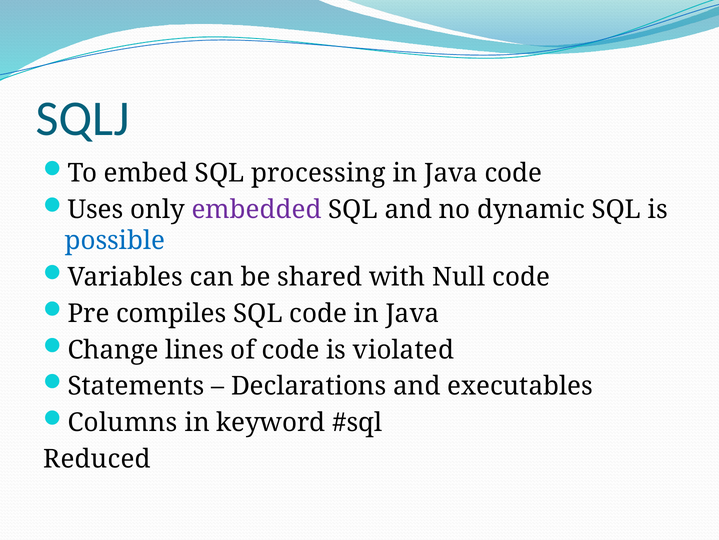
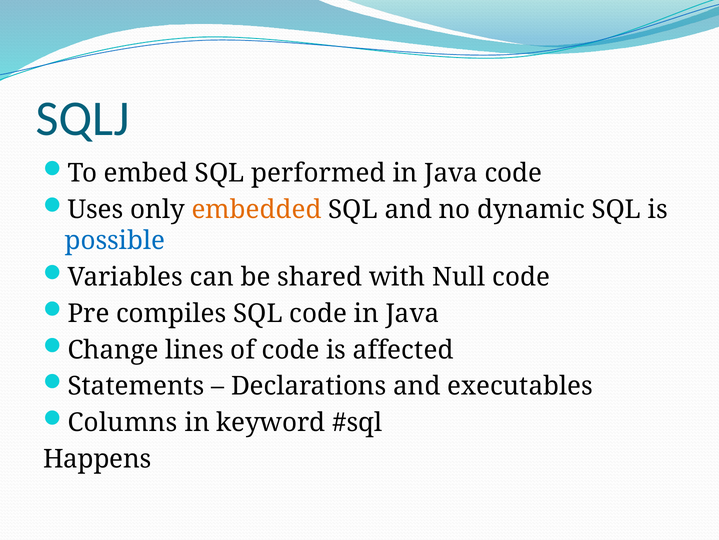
processing: processing -> performed
embedded colour: purple -> orange
violated: violated -> affected
Reduced: Reduced -> Happens
